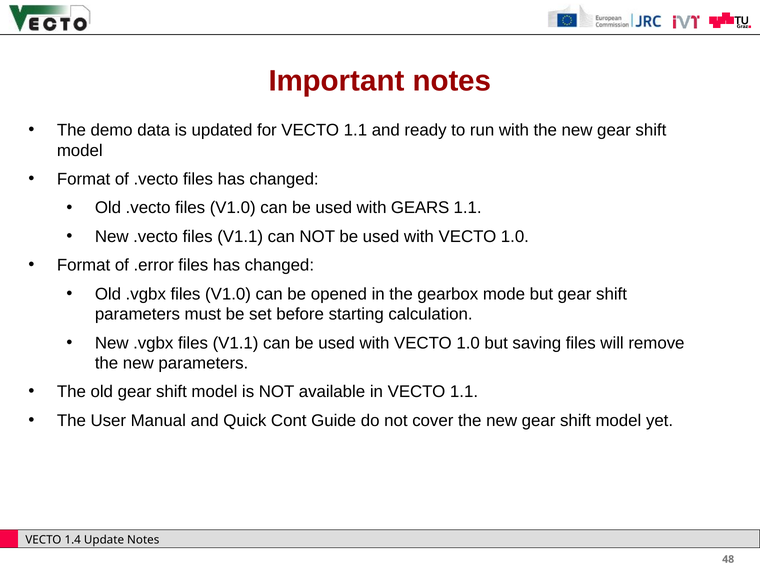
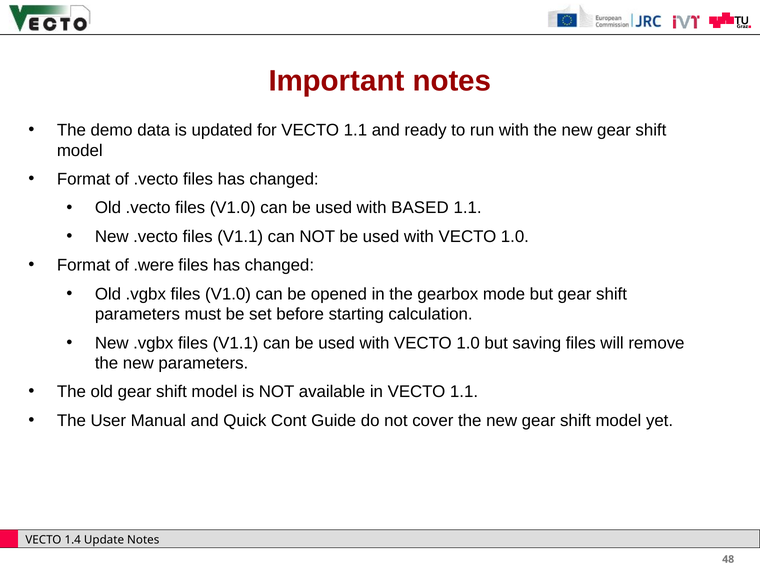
GEARS: GEARS -> BASED
.error: .error -> .were
